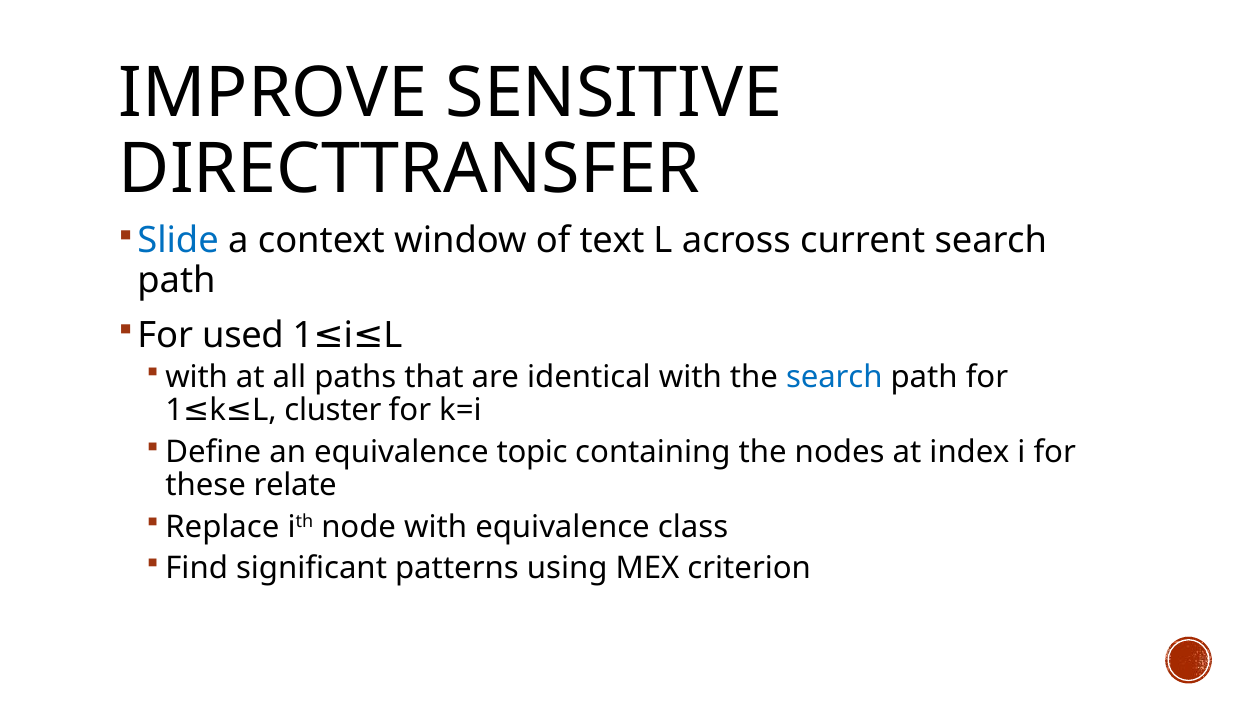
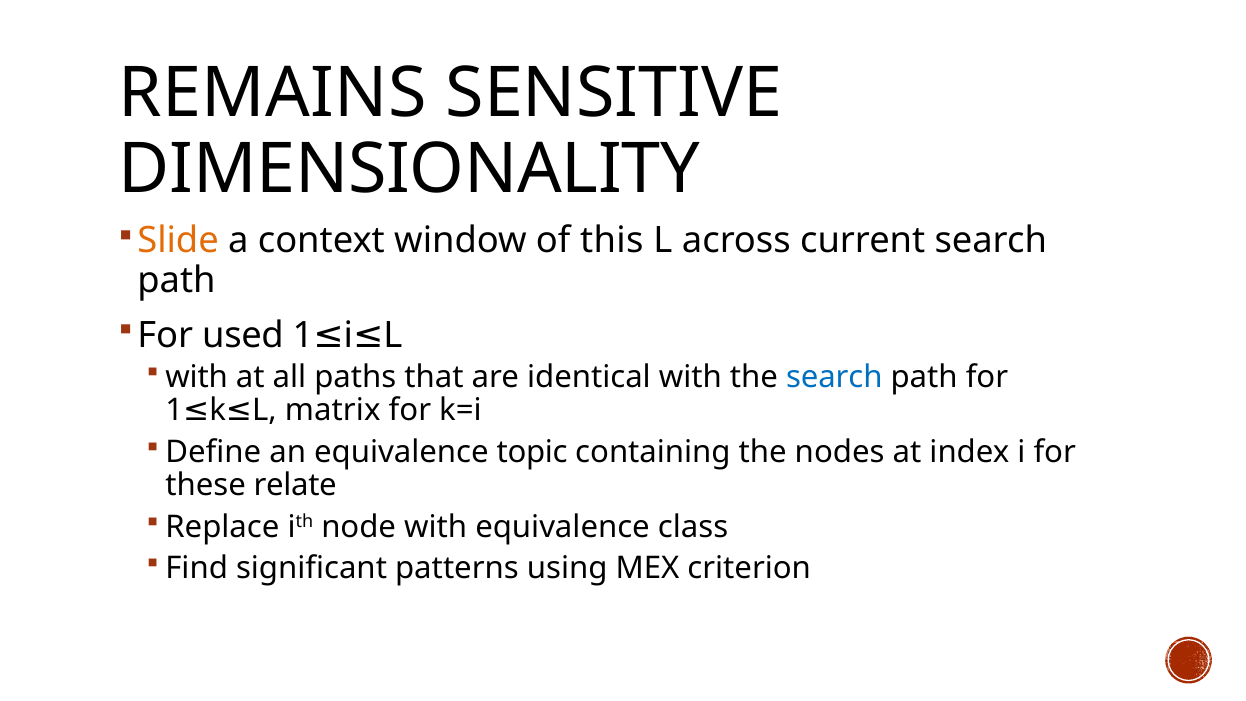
IMPROVE: IMPROVE -> REMAINS
DIRECTTRANSFER: DIRECTTRANSFER -> DIMENSIONALITY
Slide colour: blue -> orange
text: text -> this
cluster: cluster -> matrix
